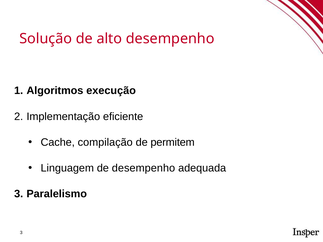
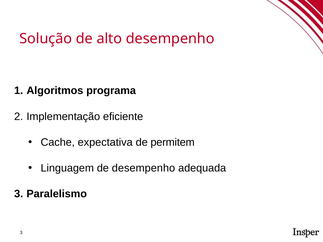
execução: execução -> programa
compilação: compilação -> expectativa
